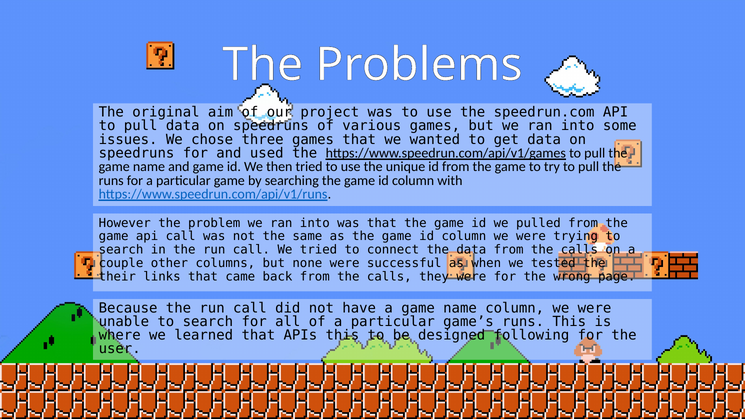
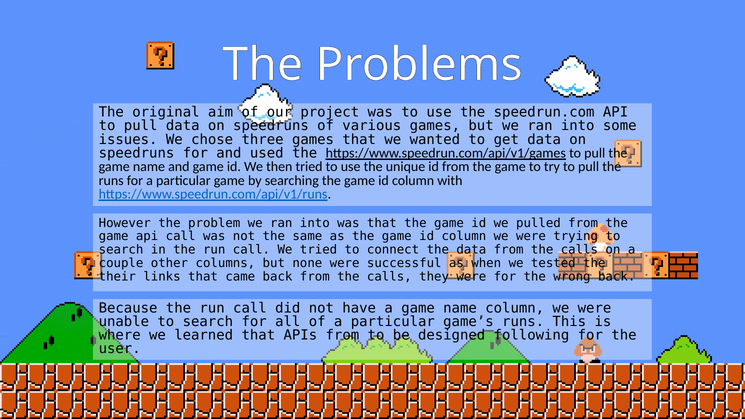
wrong page: page -> back
APIs this: this -> from
